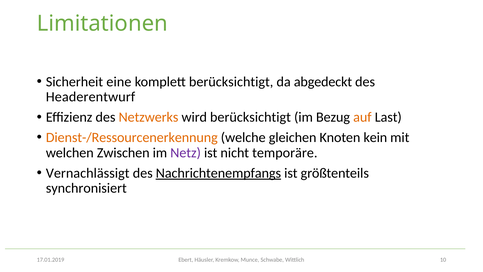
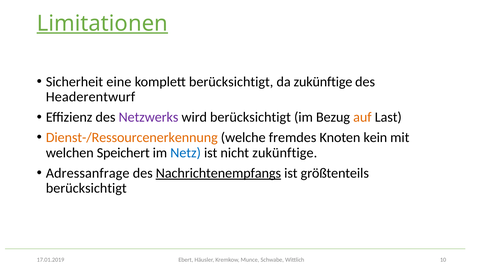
Limitationen underline: none -> present
da abgedeckt: abgedeckt -> zukünftige
Netzwerks colour: orange -> purple
gleichen: gleichen -> fremdes
Zwischen: Zwischen -> Speichert
Netz colour: purple -> blue
nicht temporäre: temporäre -> zukünftige
Vernachlässigt: Vernachlässigt -> Adressanfrage
synchronisiert at (86, 188): synchronisiert -> berücksichtigt
